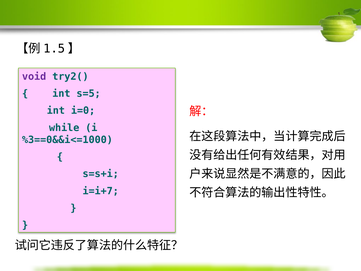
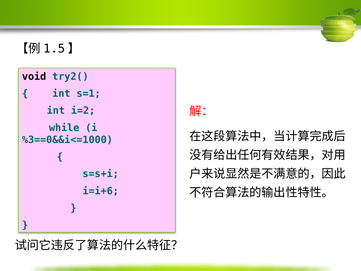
void colour: purple -> black
s=5: s=5 -> s=1
i=0: i=0 -> i=2
i=i+7: i=i+7 -> i=i+6
